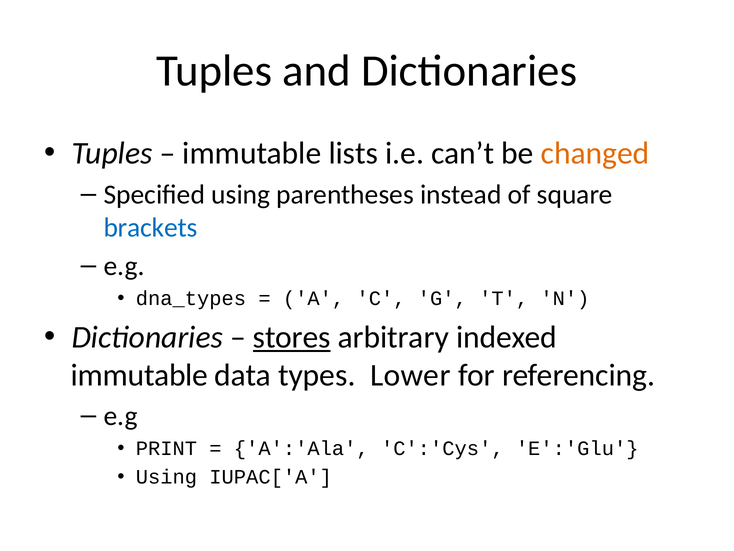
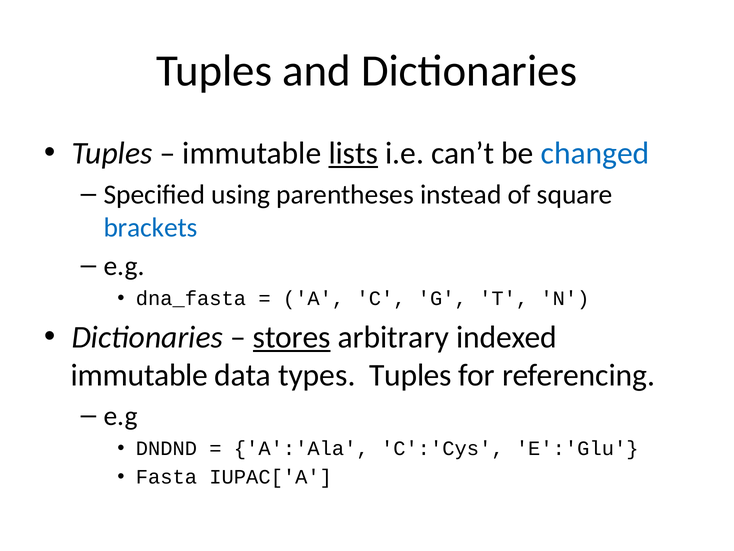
lists underline: none -> present
changed colour: orange -> blue
dna_types: dna_types -> dna_fasta
types Lower: Lower -> Tuples
PRINT: PRINT -> DNDND
Using at (166, 477): Using -> Fasta
